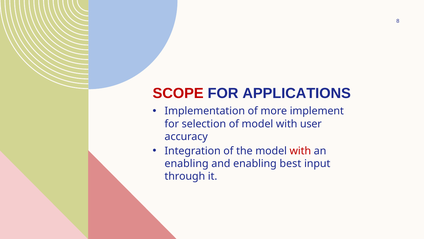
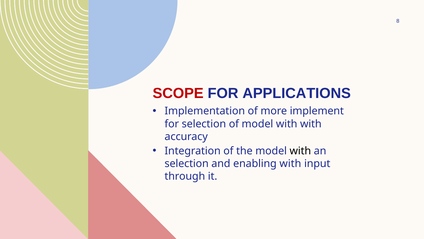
with user: user -> with
with at (300, 151) colour: red -> black
enabling at (187, 163): enabling -> selection
enabling best: best -> with
